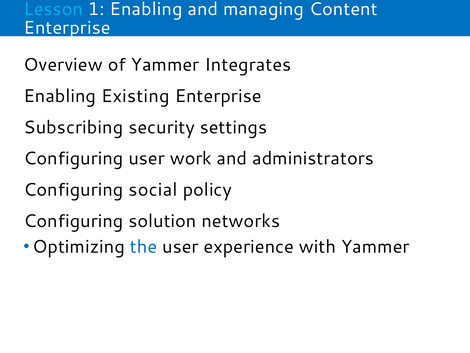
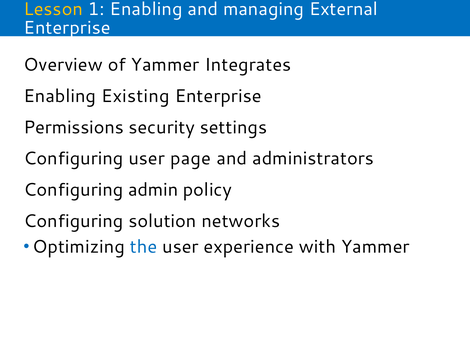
Lesson colour: light blue -> yellow
Content: Content -> External
Subscribing: Subscribing -> Permissions
work: work -> page
social: social -> admin
